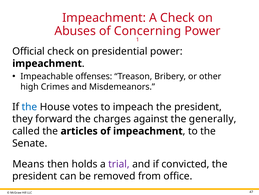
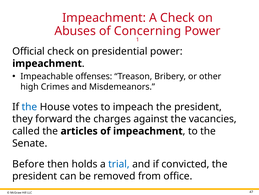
generally: generally -> vacancies
Means: Means -> Before
trial colour: purple -> blue
